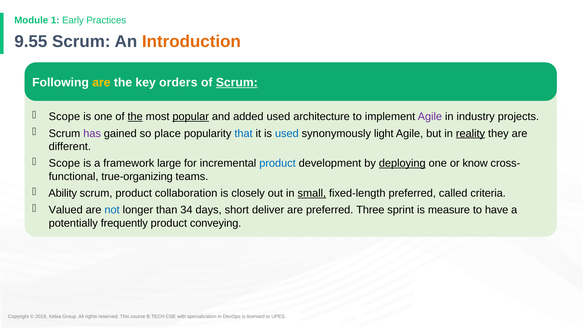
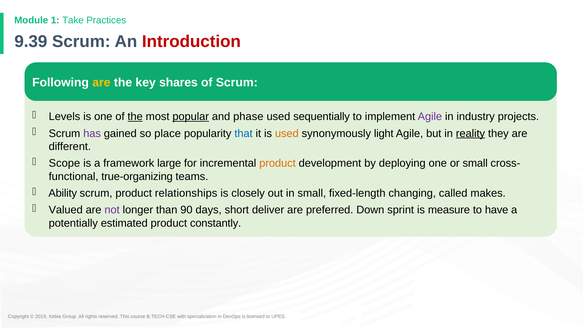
Early: Early -> Take
9.55: 9.55 -> 9.39
Introduction colour: orange -> red
orders: orders -> shares
Scrum at (237, 82) underline: present -> none
Scope at (64, 117): Scope -> Levels
added: added -> phase
architecture: architecture -> sequentially
used at (287, 133) colour: blue -> orange
product at (277, 163) colour: blue -> orange
deploying underline: present -> none
or know: know -> small
collaboration: collaboration -> relationships
small at (312, 193) underline: present -> none
fixed-length preferred: preferred -> changing
criteria: criteria -> makes
not colour: blue -> purple
34: 34 -> 90
Three: Three -> Down
frequently: frequently -> estimated
conveying: conveying -> constantly
